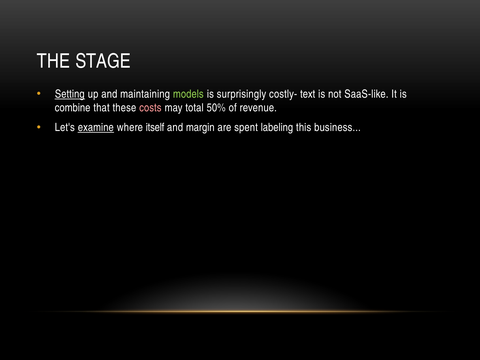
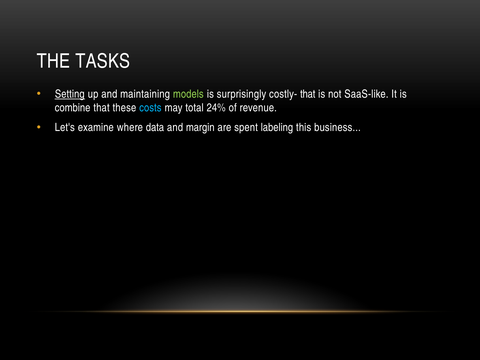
STAGE: STAGE -> TASKS
costly- text: text -> that
costs colour: pink -> light blue
50%: 50% -> 24%
examine underline: present -> none
itself: itself -> data
